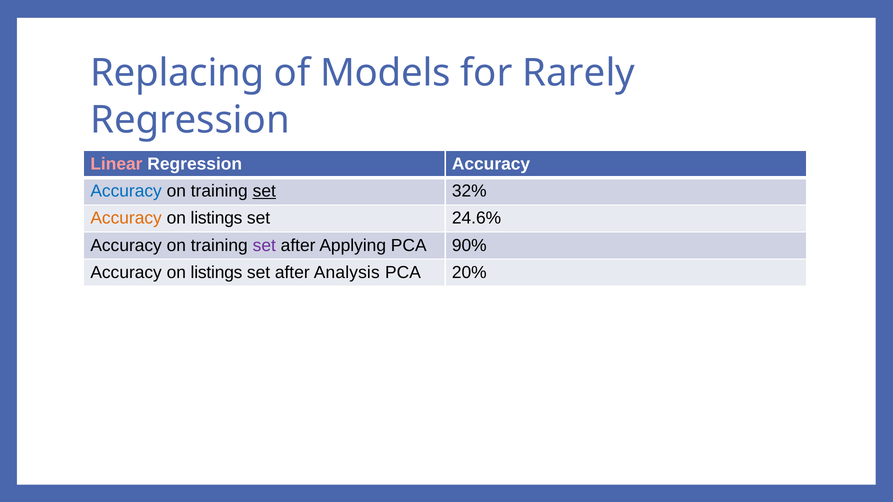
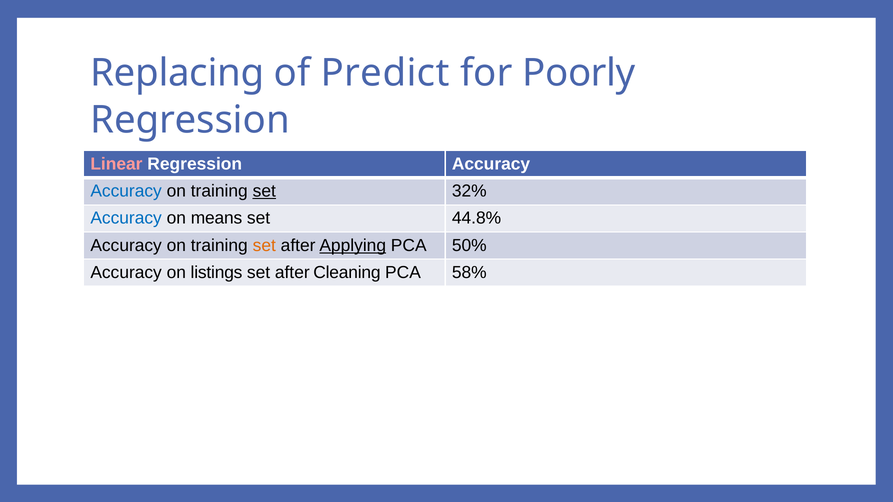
Models: Models -> Predict
Rarely: Rarely -> Poorly
Accuracy at (126, 218) colour: orange -> blue
listings at (217, 218): listings -> means
24.6%: 24.6% -> 44.8%
set at (264, 246) colour: purple -> orange
Applying underline: none -> present
90%: 90% -> 50%
Analysis: Analysis -> Cleaning
20%: 20% -> 58%
